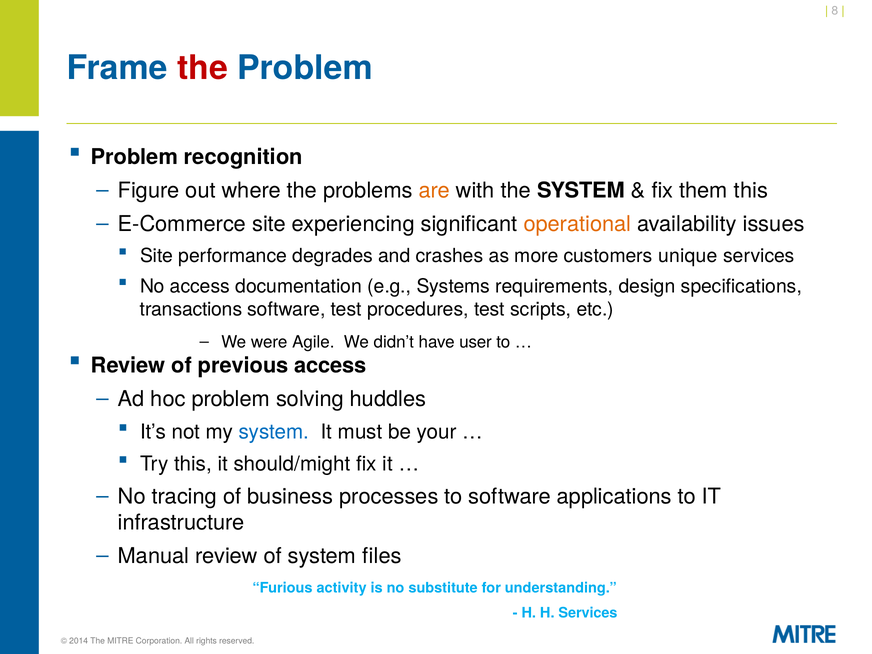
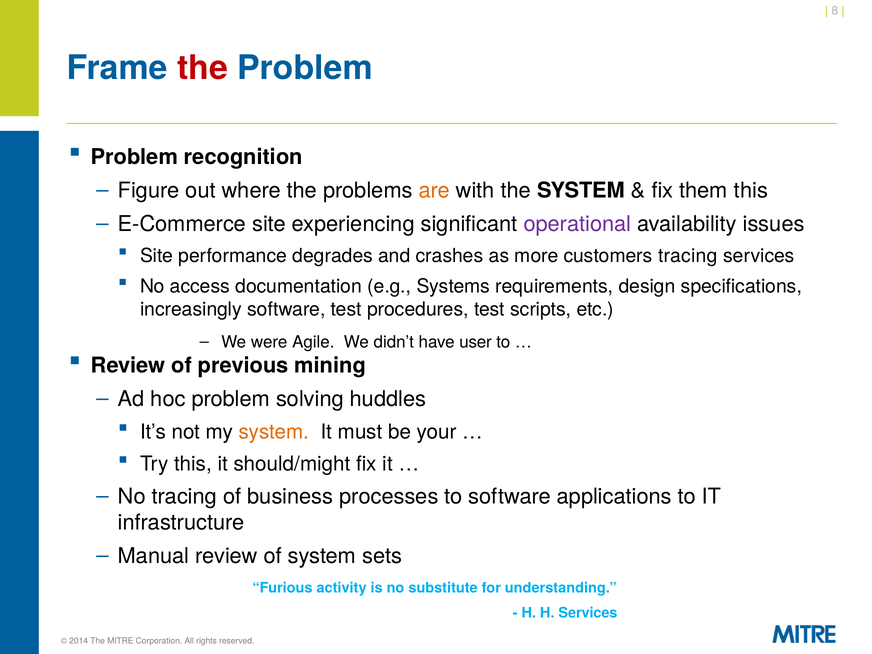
operational colour: orange -> purple
customers unique: unique -> tracing
transactions: transactions -> increasingly
previous access: access -> mining
system at (274, 432) colour: blue -> orange
files: files -> sets
